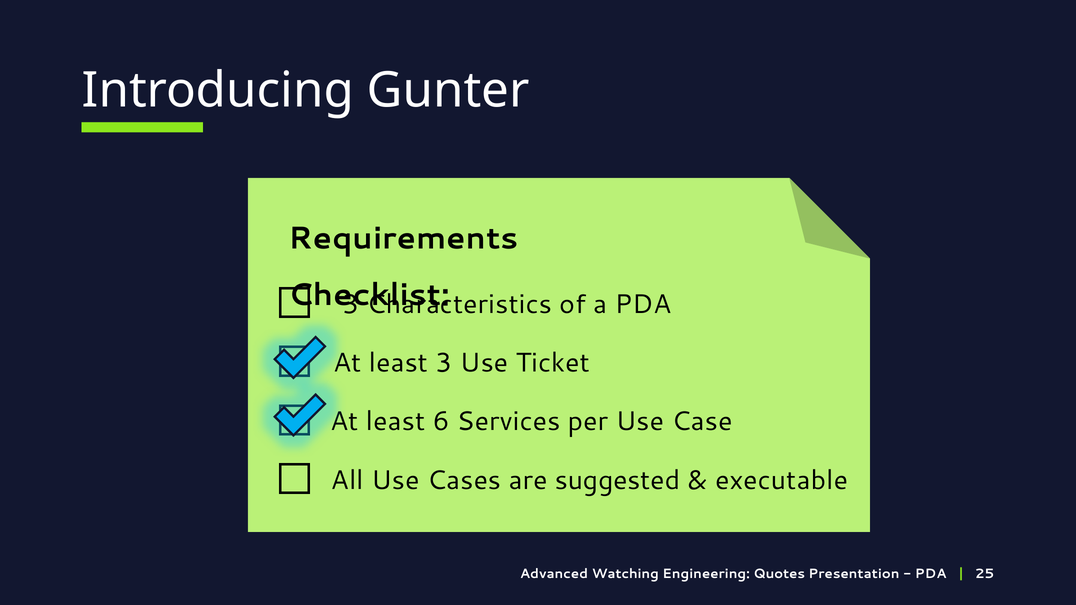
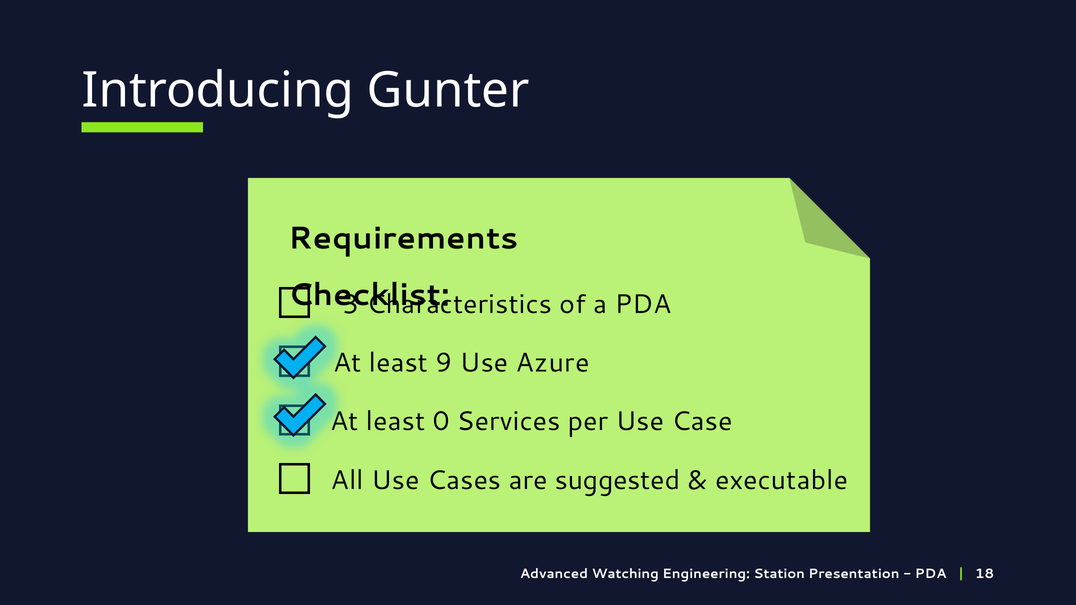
least 3: 3 -> 9
Ticket: Ticket -> Azure
6: 6 -> 0
Quotes: Quotes -> Station
25: 25 -> 18
